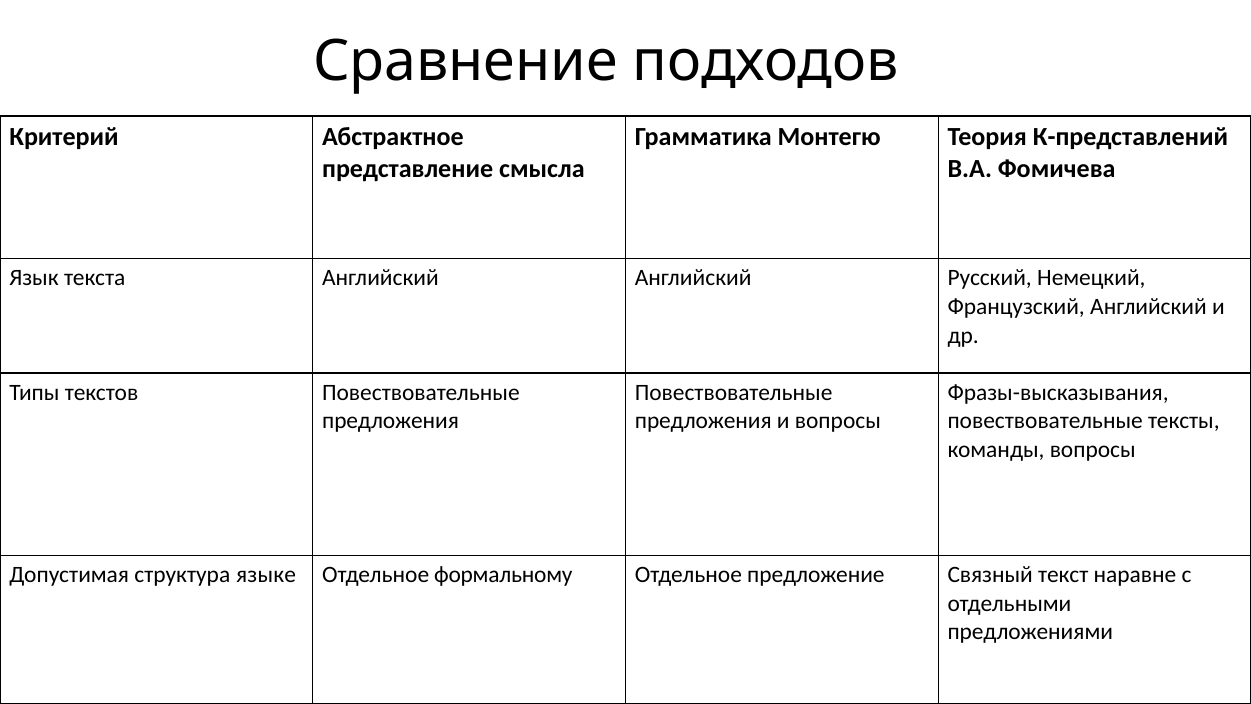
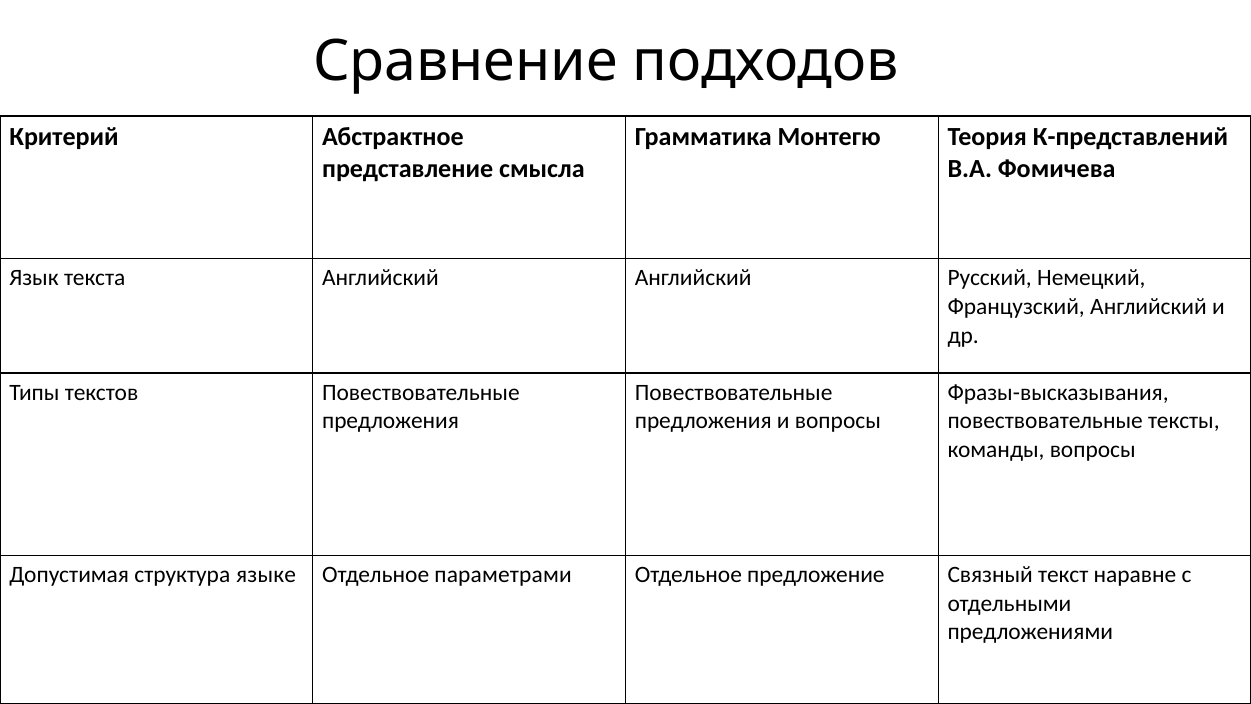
формальному: формальному -> параметрами
